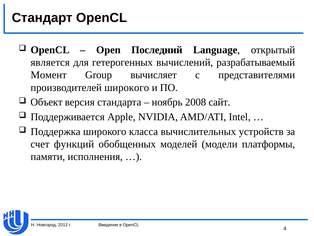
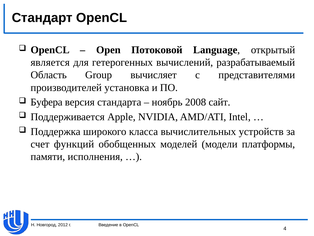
Последний: Последний -> Потоковой
Момент: Момент -> Область
производителей широкого: широкого -> установка
Объект: Объект -> Буфера
